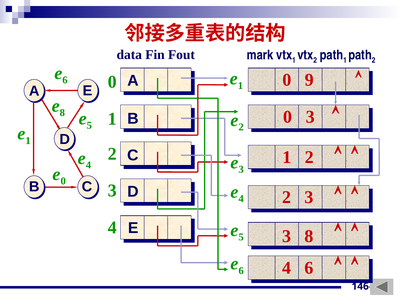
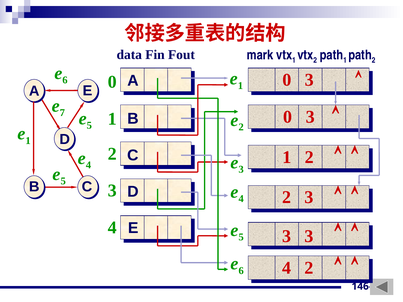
9 at (309, 80): 9 -> 3
e 8: 8 -> 7
0 at (63, 181): 0 -> 5
8 at (309, 237): 8 -> 3
4 6: 6 -> 2
